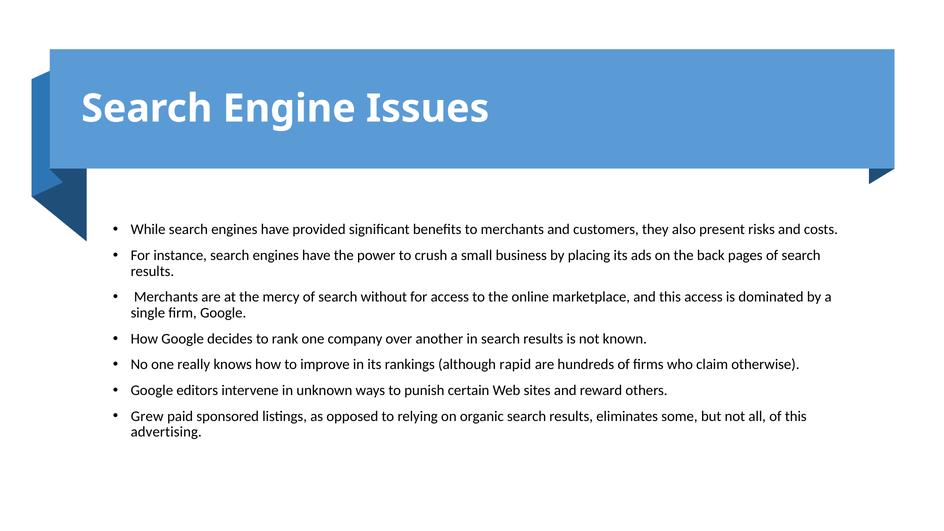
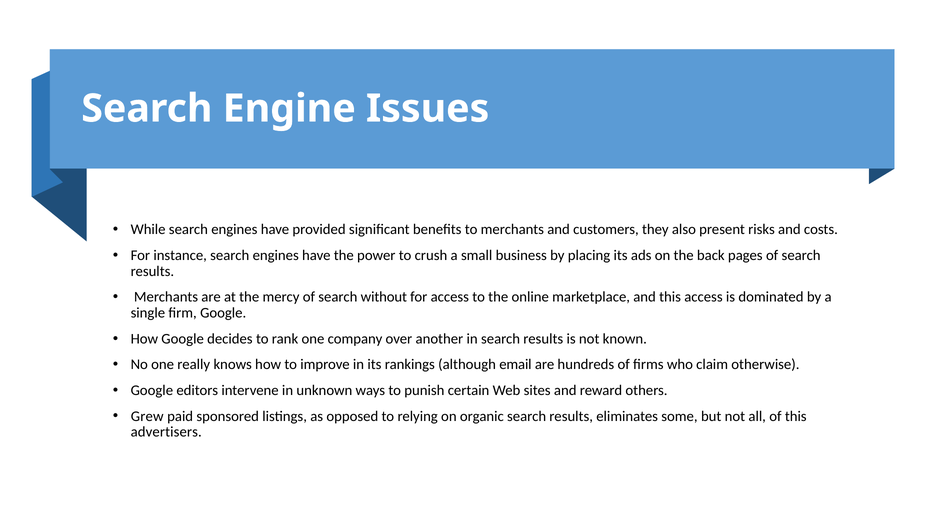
rapid: rapid -> email
advertising: advertising -> advertisers
